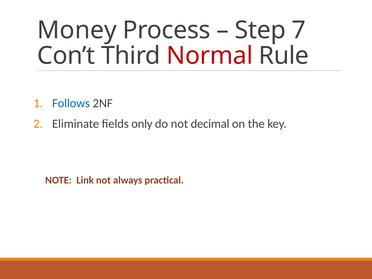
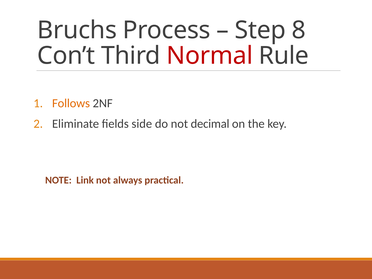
Money: Money -> Bruchs
7: 7 -> 8
Follows colour: blue -> orange
only: only -> side
